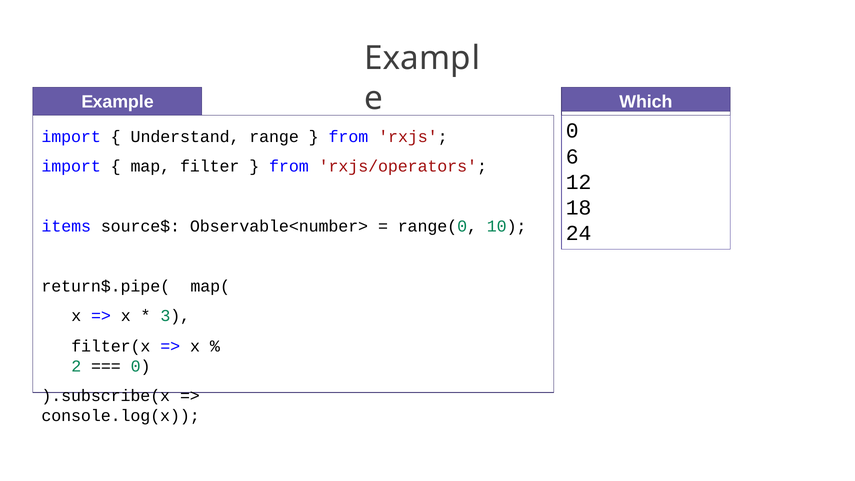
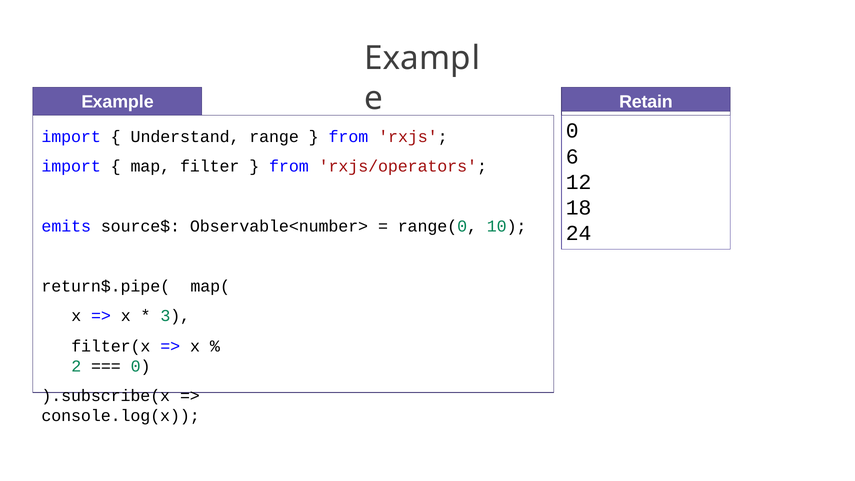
Which: Which -> Retain
items: items -> emits
